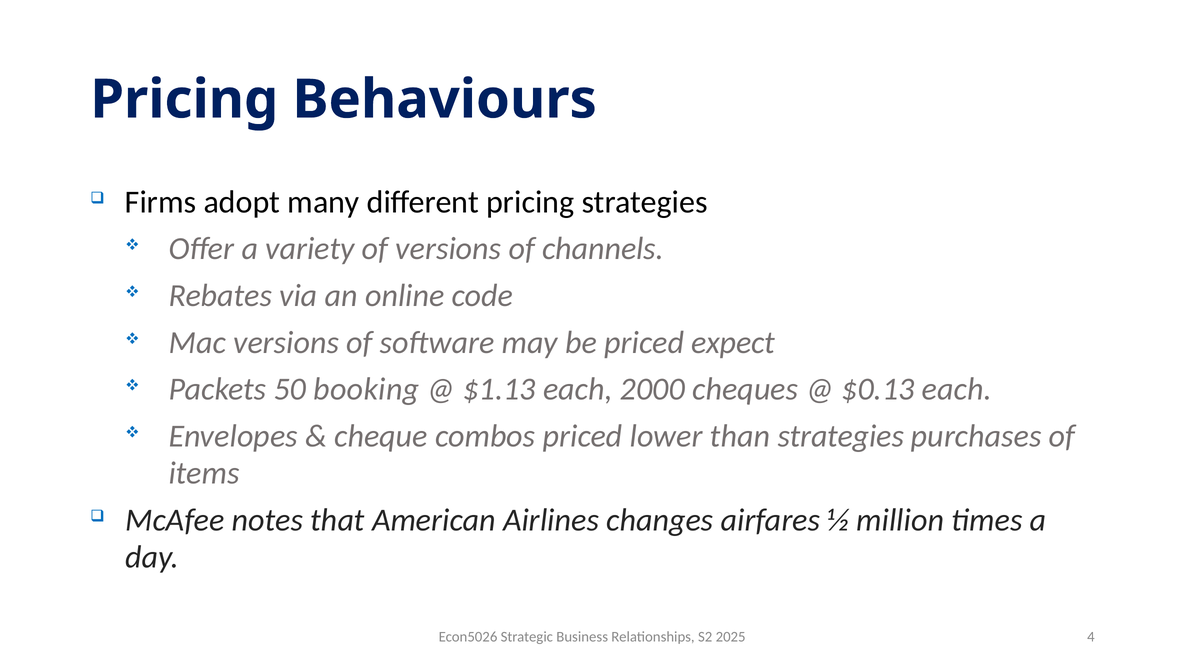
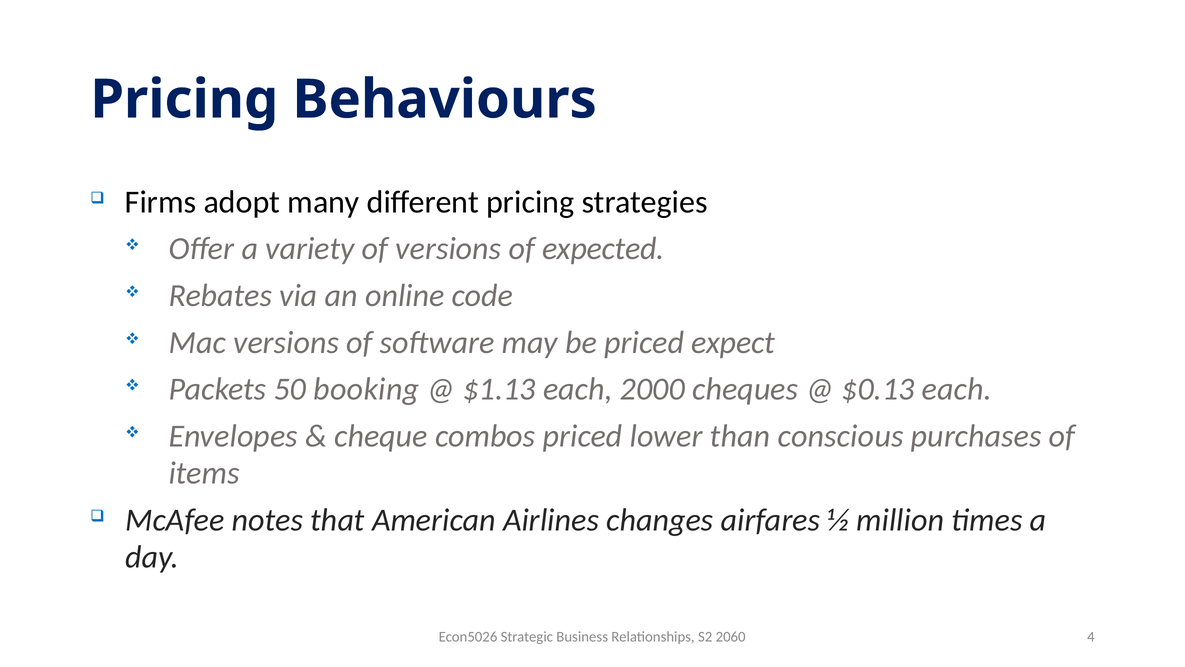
channels: channels -> expected
than strategies: strategies -> conscious
2025: 2025 -> 2060
